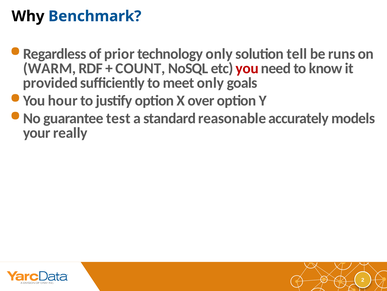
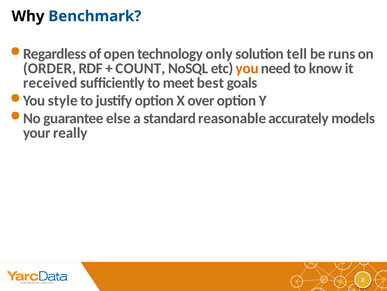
prior: prior -> open
WARM: WARM -> ORDER
you colour: red -> orange
provided: provided -> received
meet only: only -> best
hour: hour -> style
test: test -> else
